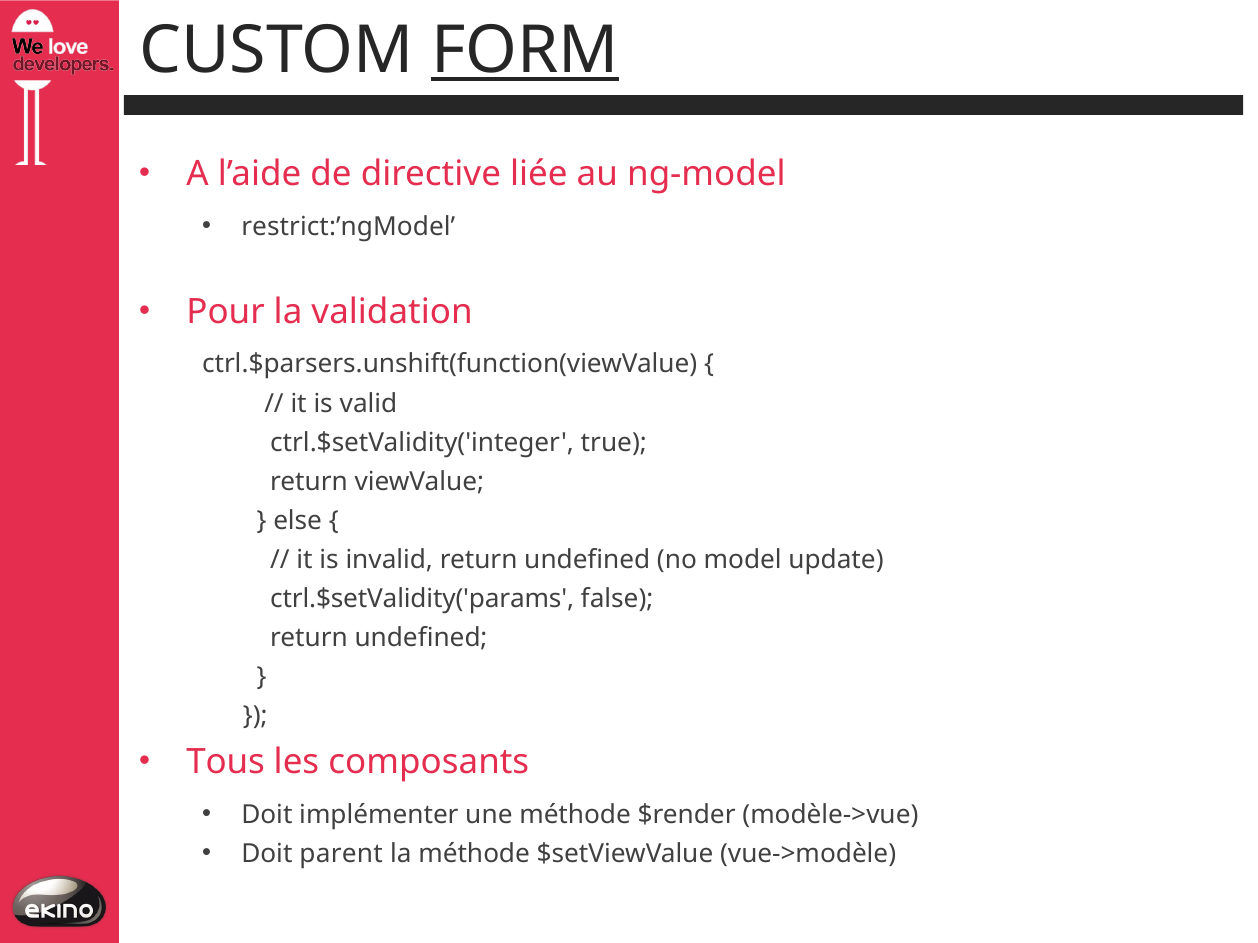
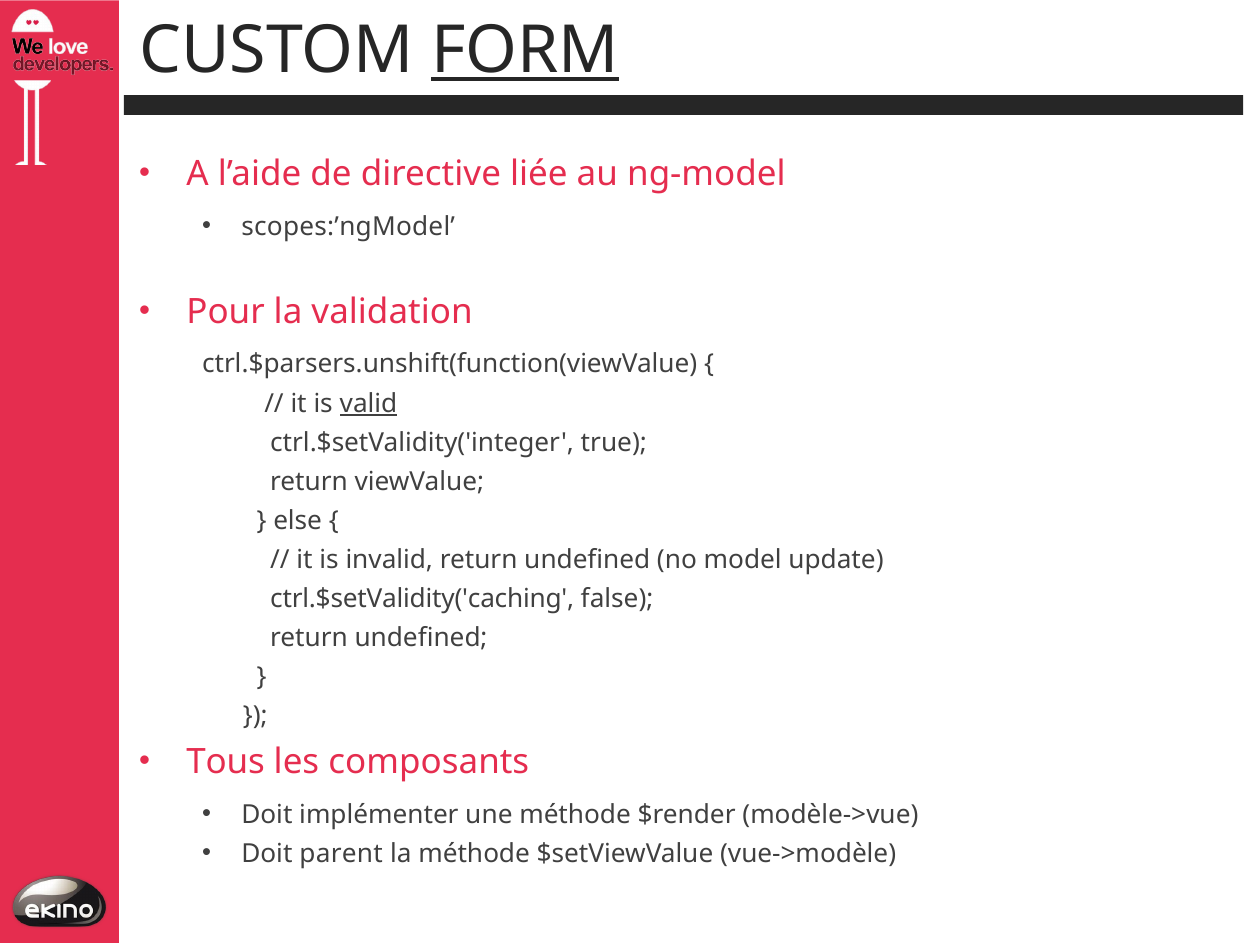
restrict:’ngModel: restrict:’ngModel -> scopes:’ngModel
valid underline: none -> present
ctrl.$setValidity('params: ctrl.$setValidity('params -> ctrl.$setValidity('caching
